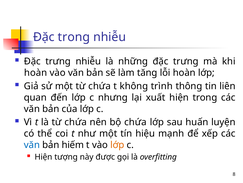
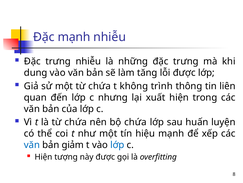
Đặc trong: trong -> mạnh
hoàn at (36, 73): hoàn -> dụng
lỗi hoàn: hoàn -> được
hiếm: hiếm -> giảm
lớp at (117, 144) colour: orange -> blue
